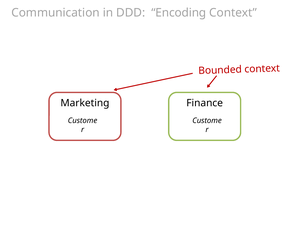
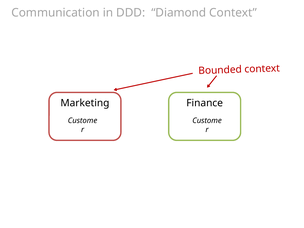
Encoding: Encoding -> Diamond
